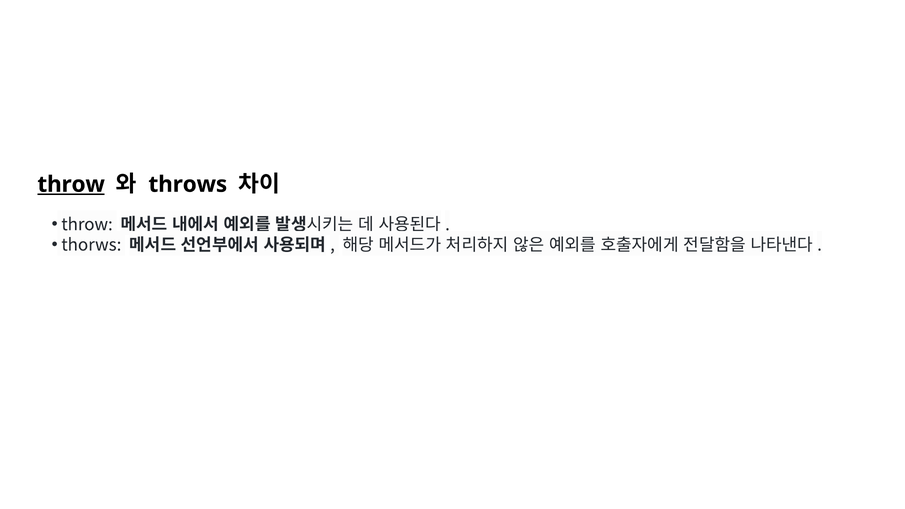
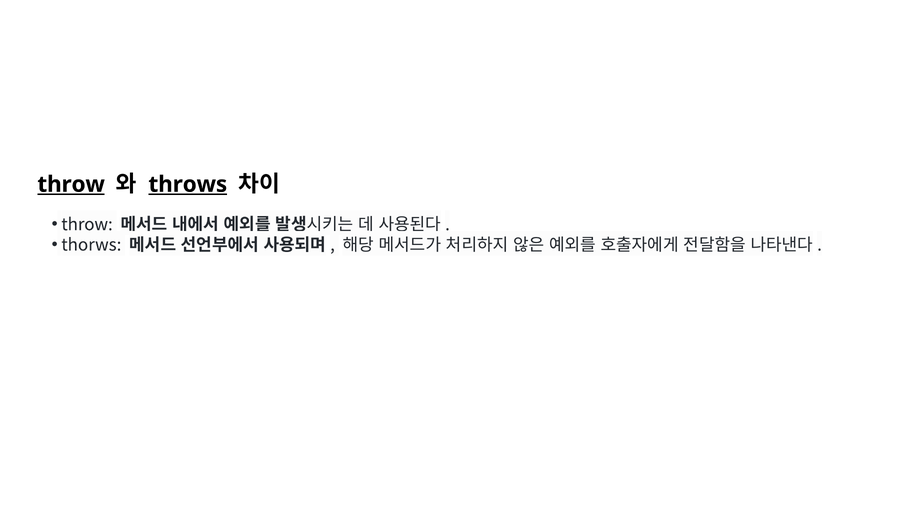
throws underline: none -> present
